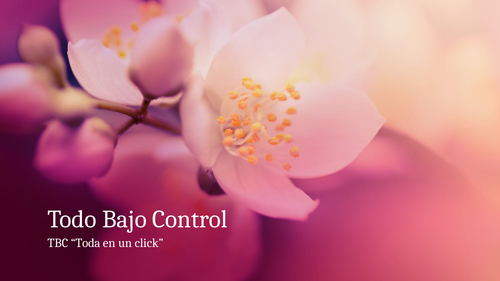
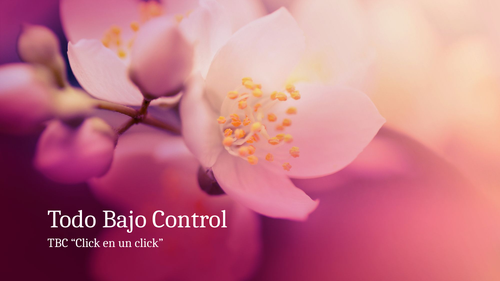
TBC Toda: Toda -> Click
